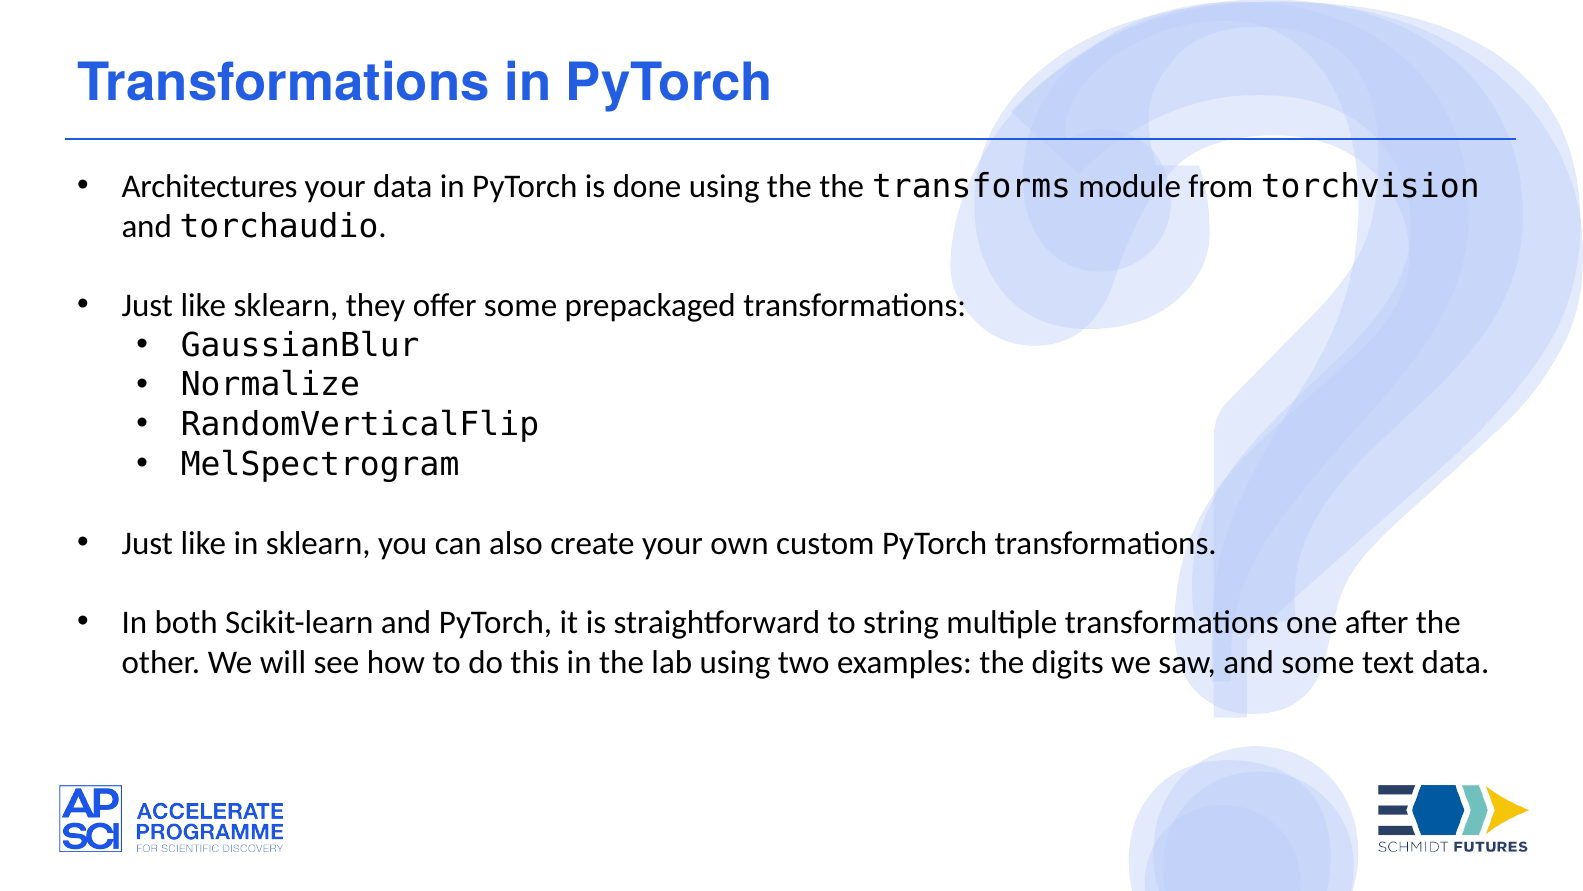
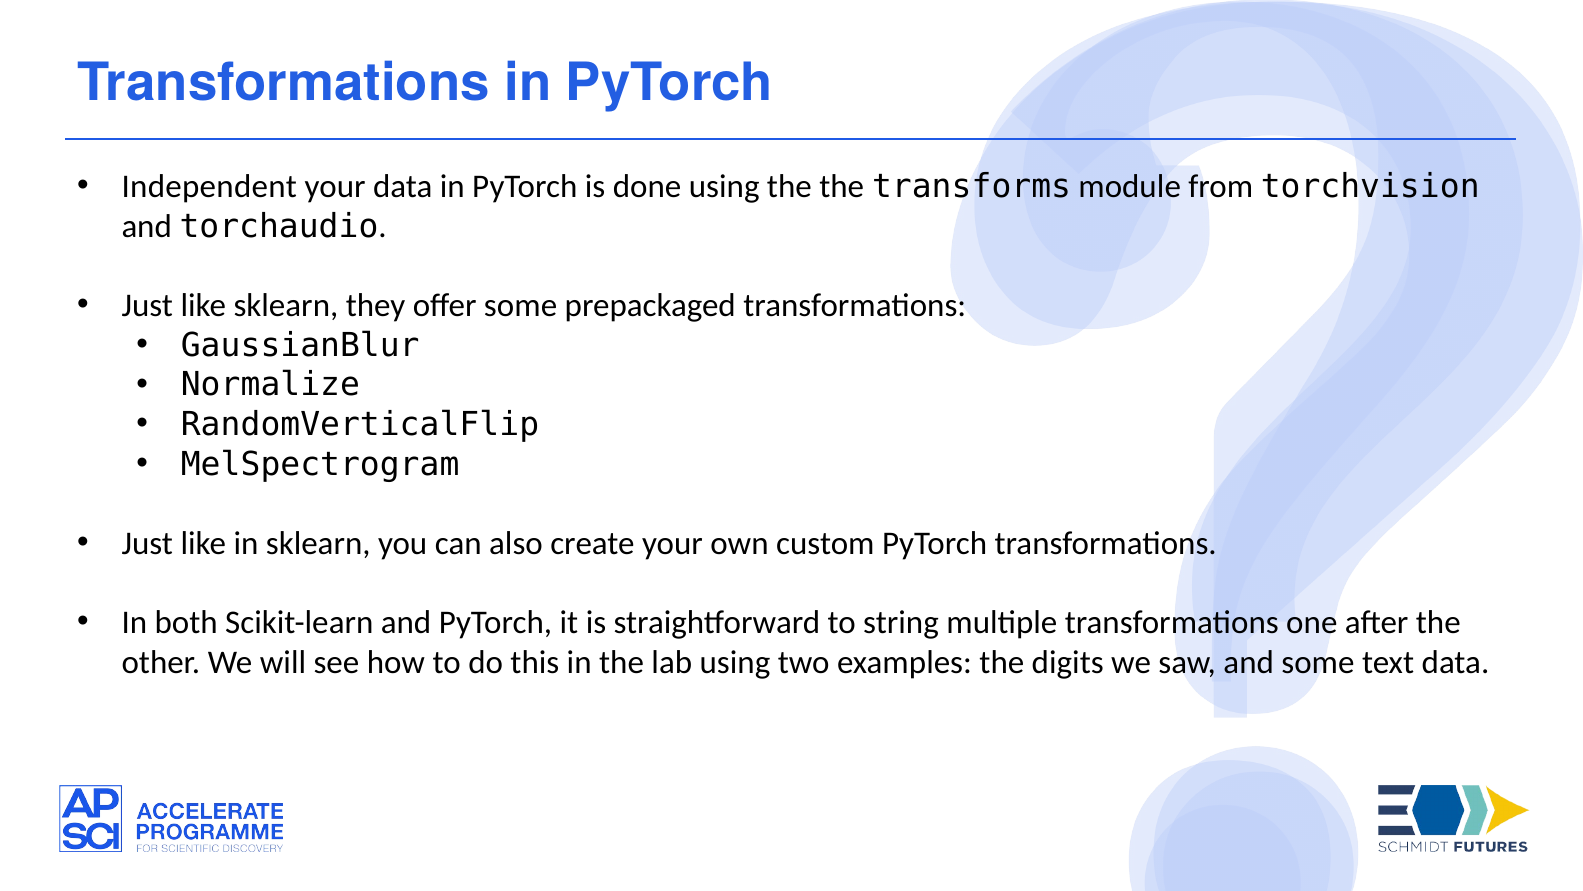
Architectures: Architectures -> Independent
